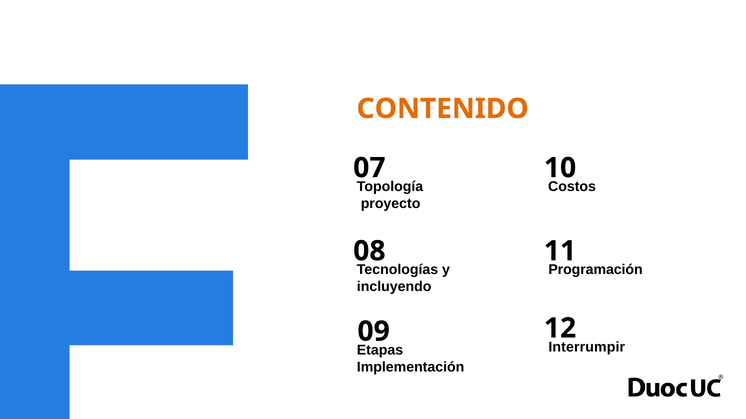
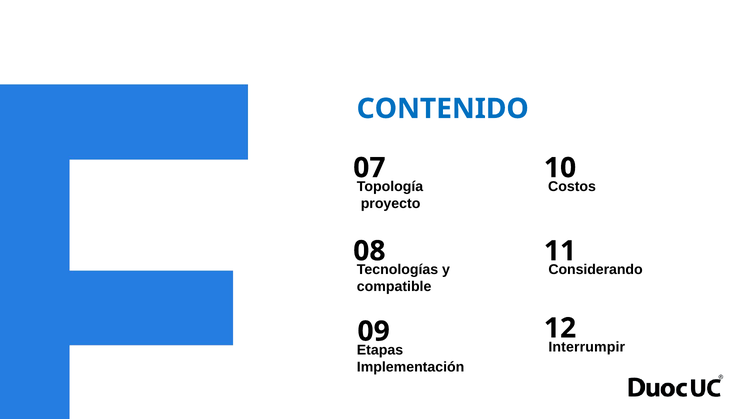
CONTENIDO colour: orange -> blue
Programación: Programación -> Considerando
incluyendo: incluyendo -> compatible
